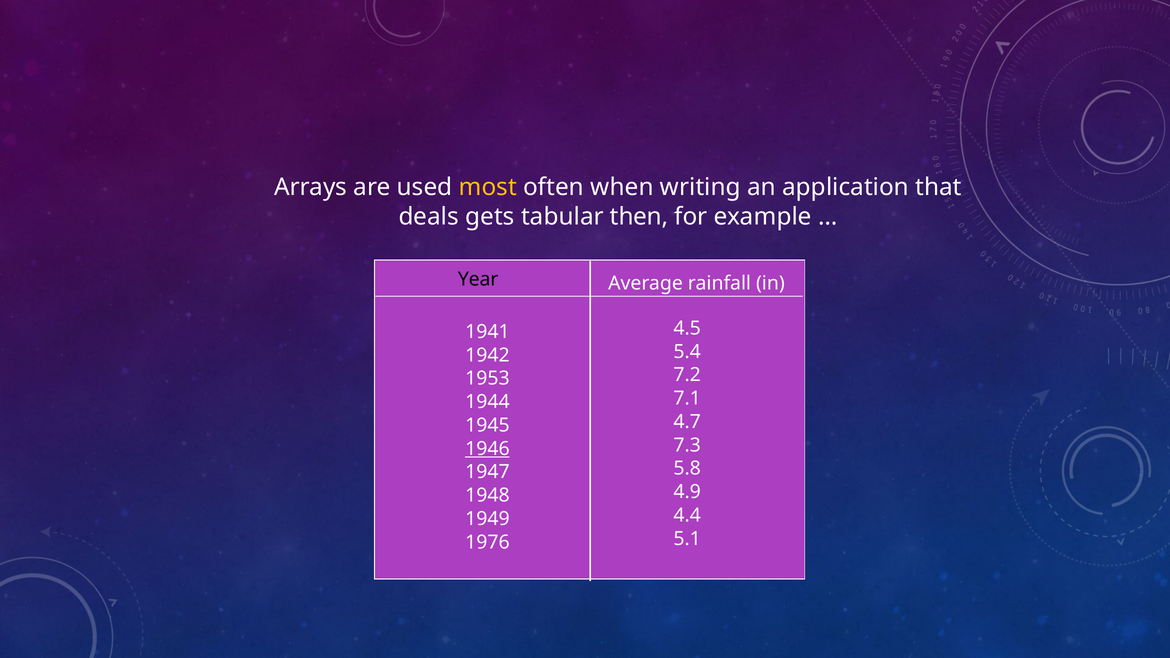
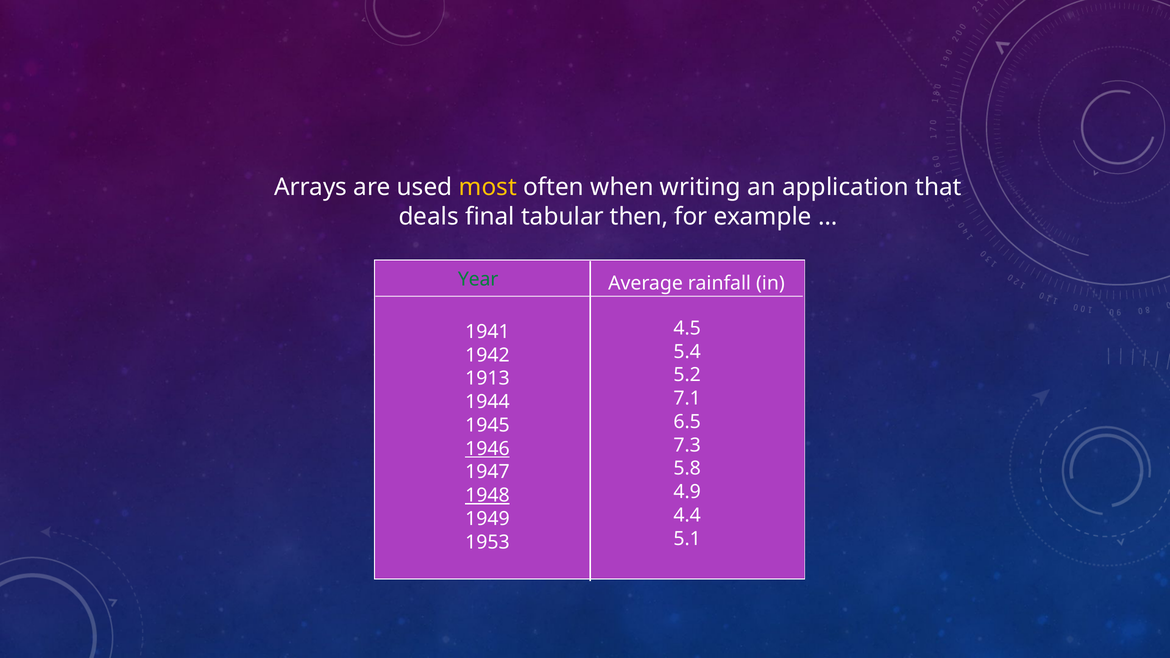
gets: gets -> final
Year colour: black -> green
7.2: 7.2 -> 5.2
1953: 1953 -> 1913
4.7: 4.7 -> 6.5
1948 underline: none -> present
1976: 1976 -> 1953
